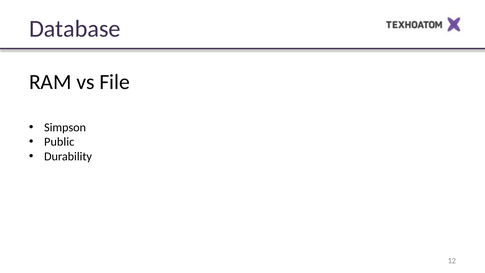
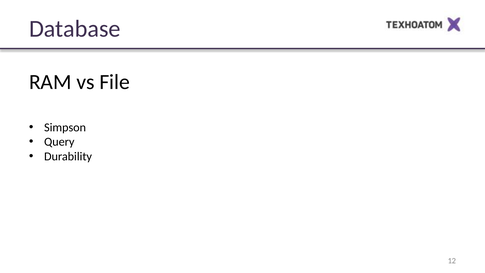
Public: Public -> Query
